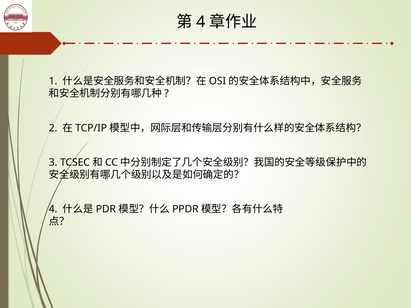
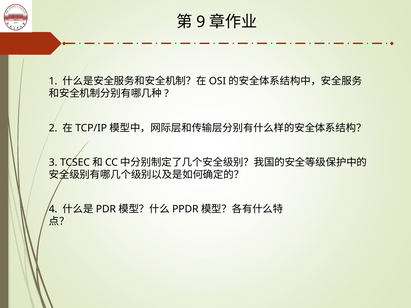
4 at (201, 22): 4 -> 9
